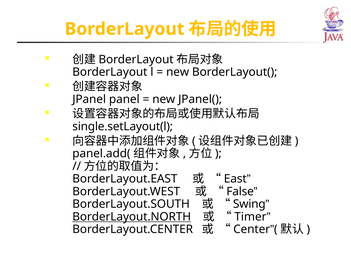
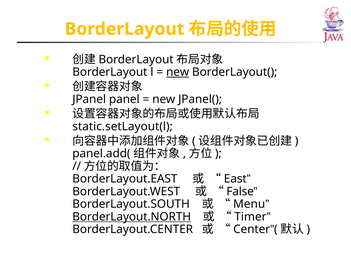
new at (178, 72) underline: none -> present
single.setLayout(l: single.setLayout(l -> static.setLayout(l
Swing: Swing -> Menu
